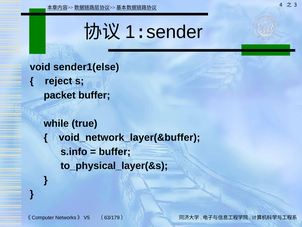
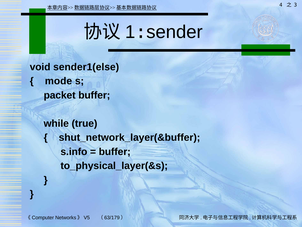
reject: reject -> mode
void_network_layer(&buffer: void_network_layer(&buffer -> shut_network_layer(&buffer
